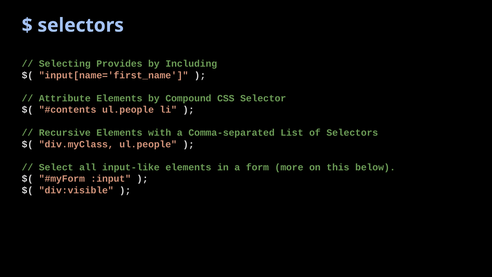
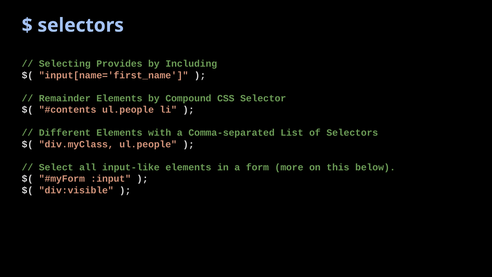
Attribute: Attribute -> Remainder
Recursive: Recursive -> Different
